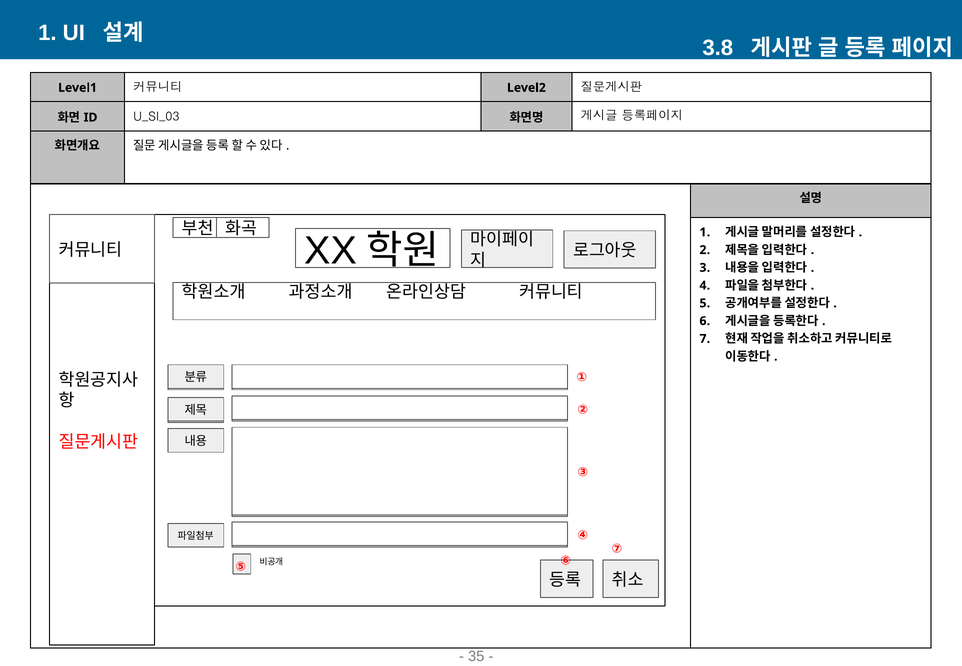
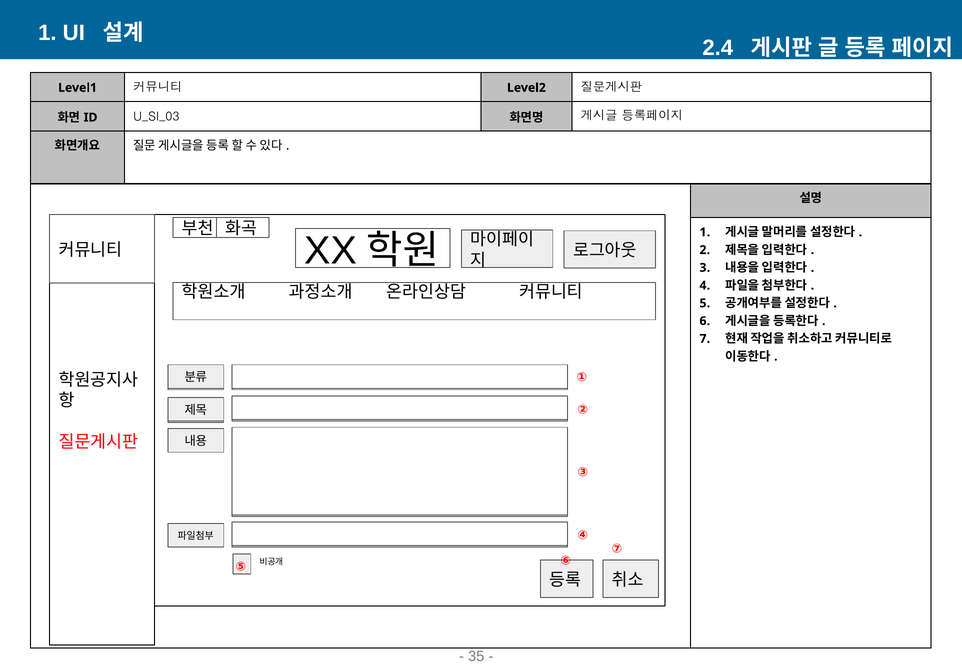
3.8: 3.8 -> 2.4
